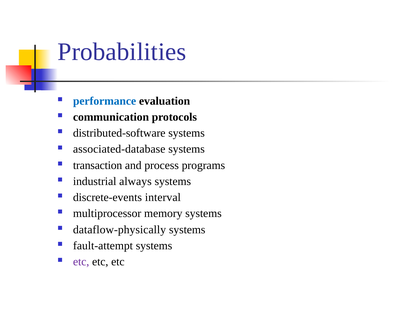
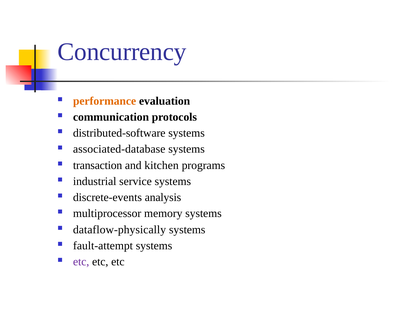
Probabilities: Probabilities -> Concurrency
performance colour: blue -> orange
process: process -> kitchen
always: always -> service
interval: interval -> analysis
